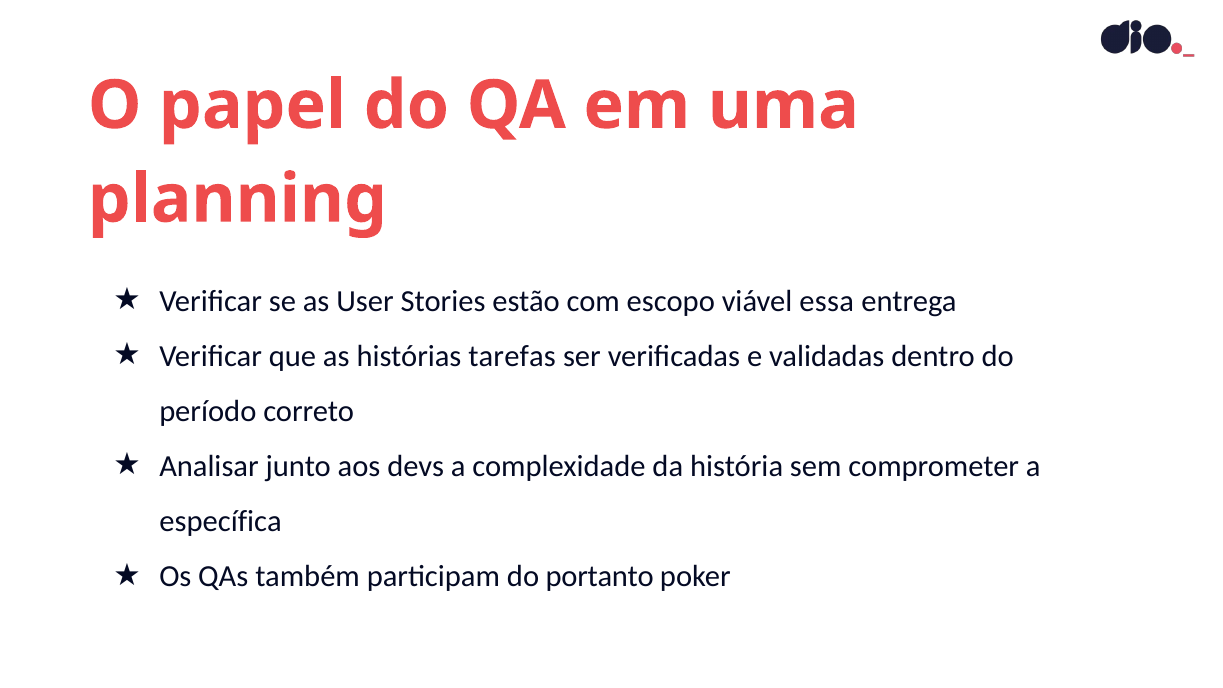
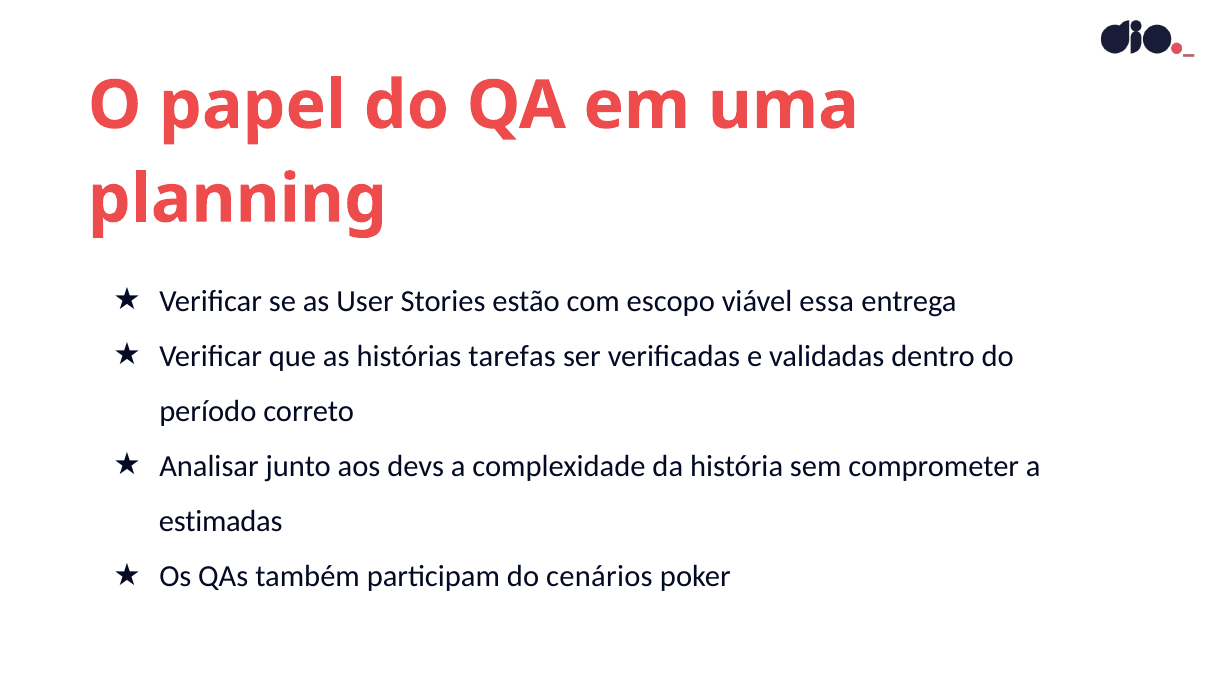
específica: específica -> estimadas
portanto: portanto -> cenários
